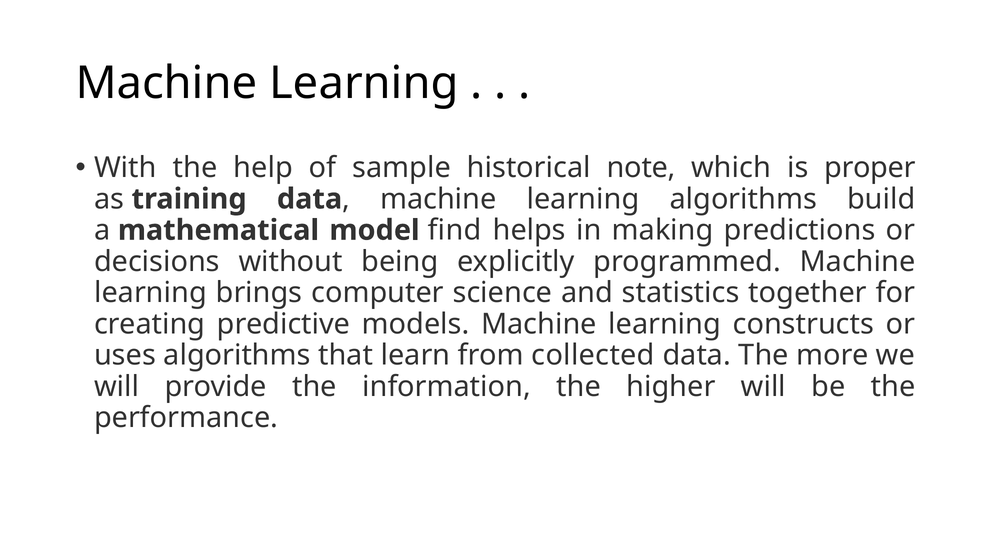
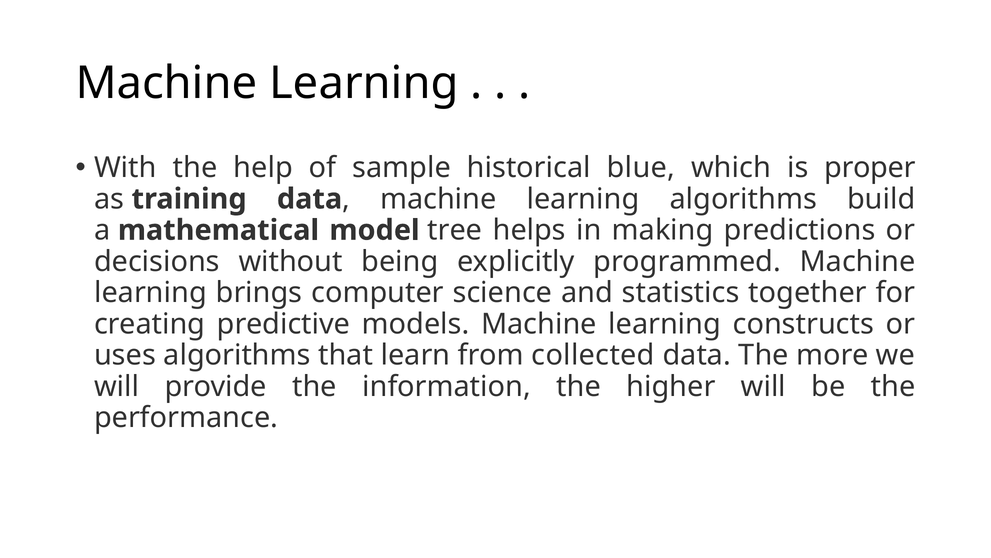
note: note -> blue
find: find -> tree
